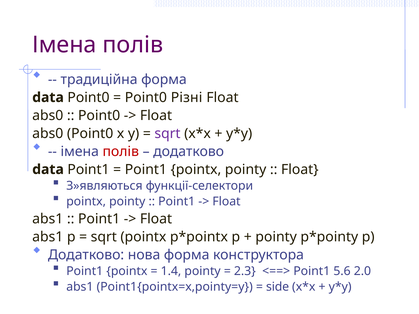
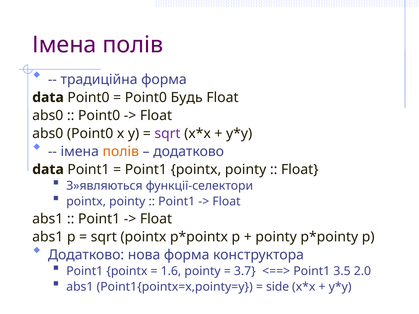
Різні: Різні -> Будь
полів at (121, 152) colour: red -> orange
1.4: 1.4 -> 1.6
2.3: 2.3 -> 3.7
5.6: 5.6 -> 3.5
